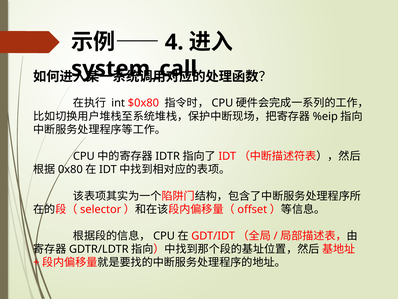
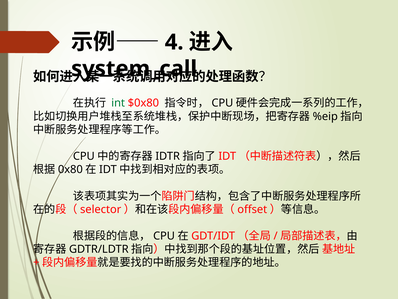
int colour: black -> green
